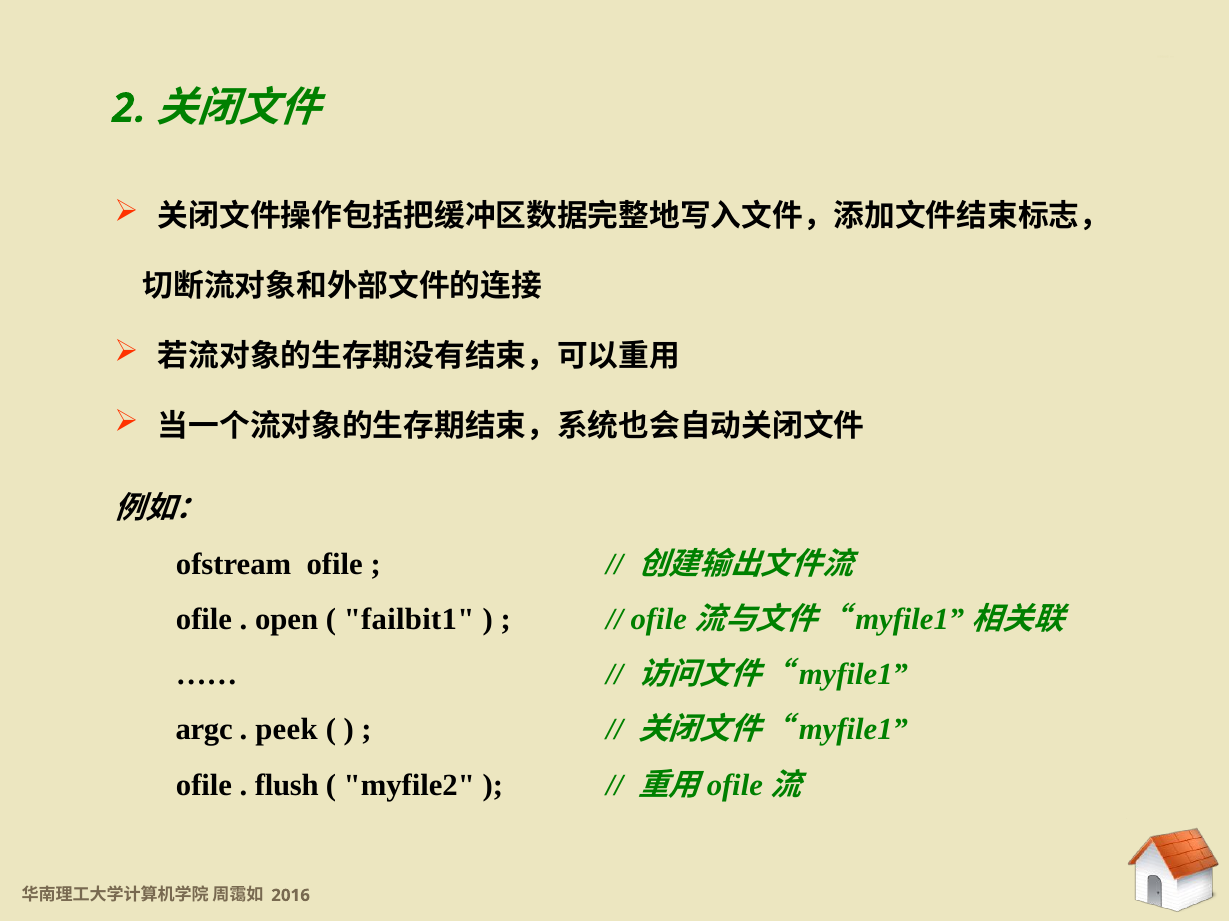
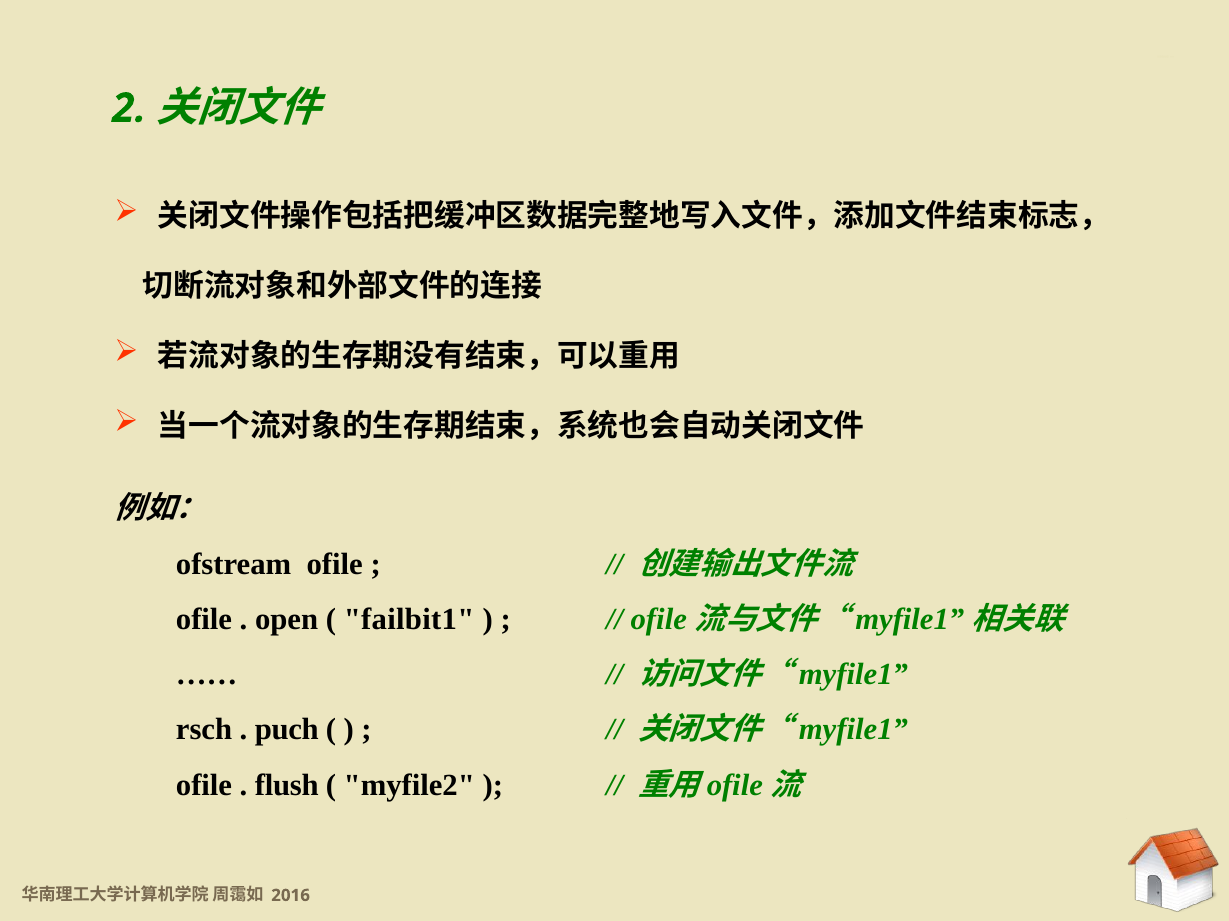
argc: argc -> rsch
peek: peek -> puch
